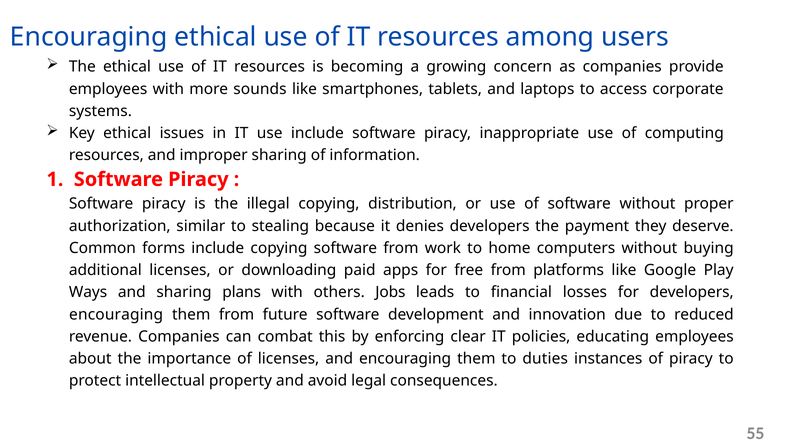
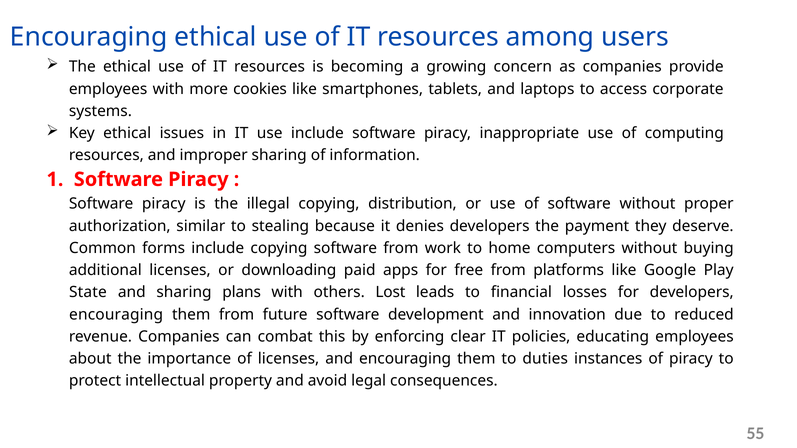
sounds: sounds -> cookies
Ways: Ways -> State
Jobs: Jobs -> Lost
